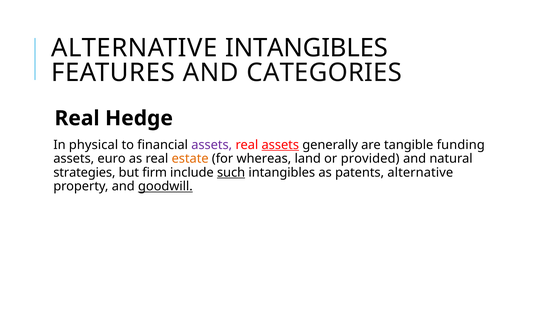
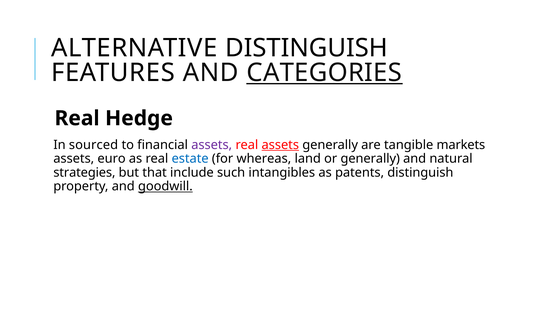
ALTERNATIVE INTANGIBLES: INTANGIBLES -> DISTINGUISH
CATEGORIES underline: none -> present
physical: physical -> sourced
funding: funding -> markets
estate colour: orange -> blue
or provided: provided -> generally
firm: firm -> that
such underline: present -> none
patents alternative: alternative -> distinguish
